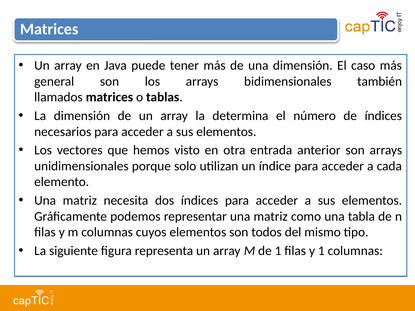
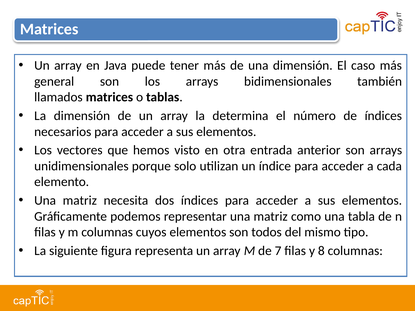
de 1: 1 -> 7
y 1: 1 -> 8
